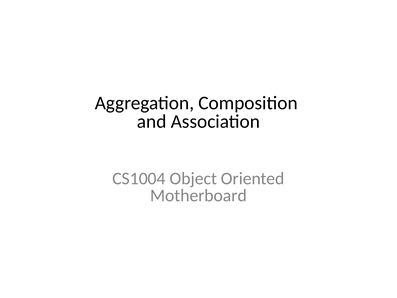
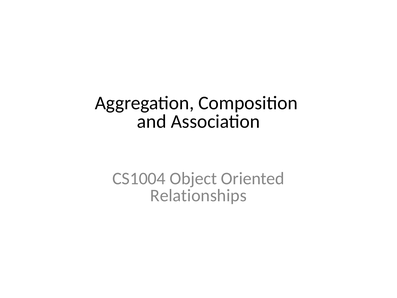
Motherboard: Motherboard -> Relationships
